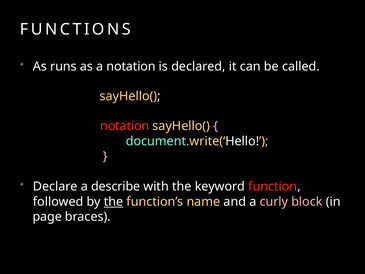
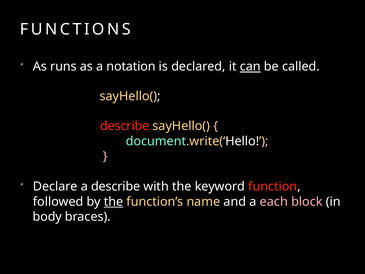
can underline: none -> present
notation at (125, 126): notation -> describe
curly: curly -> each
page: page -> body
